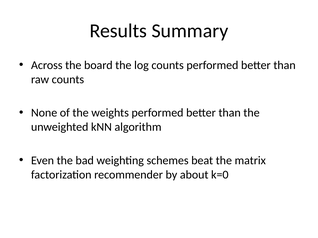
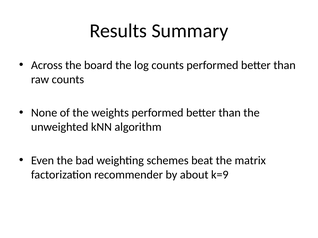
k=0: k=0 -> k=9
